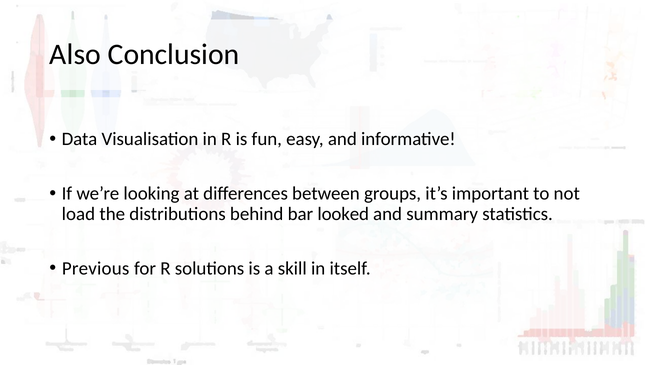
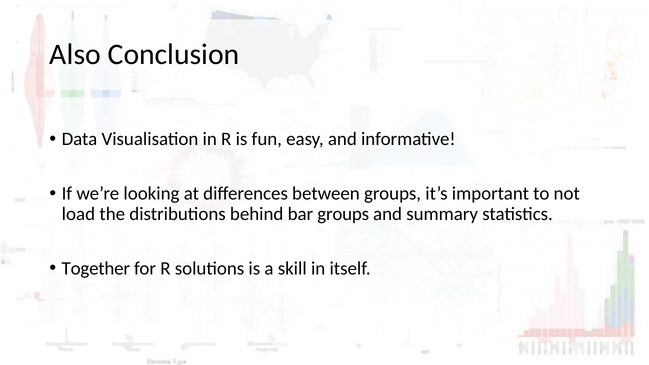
bar looked: looked -> groups
Previous: Previous -> Together
